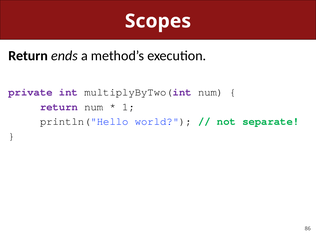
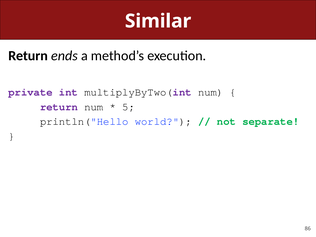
Scopes: Scopes -> Similar
1: 1 -> 5
